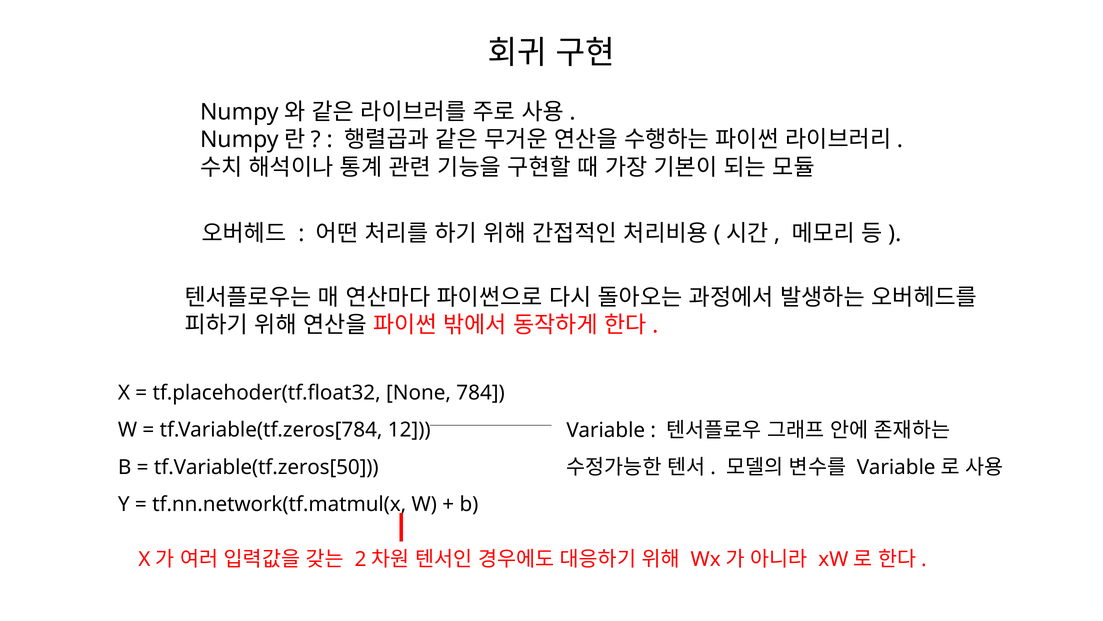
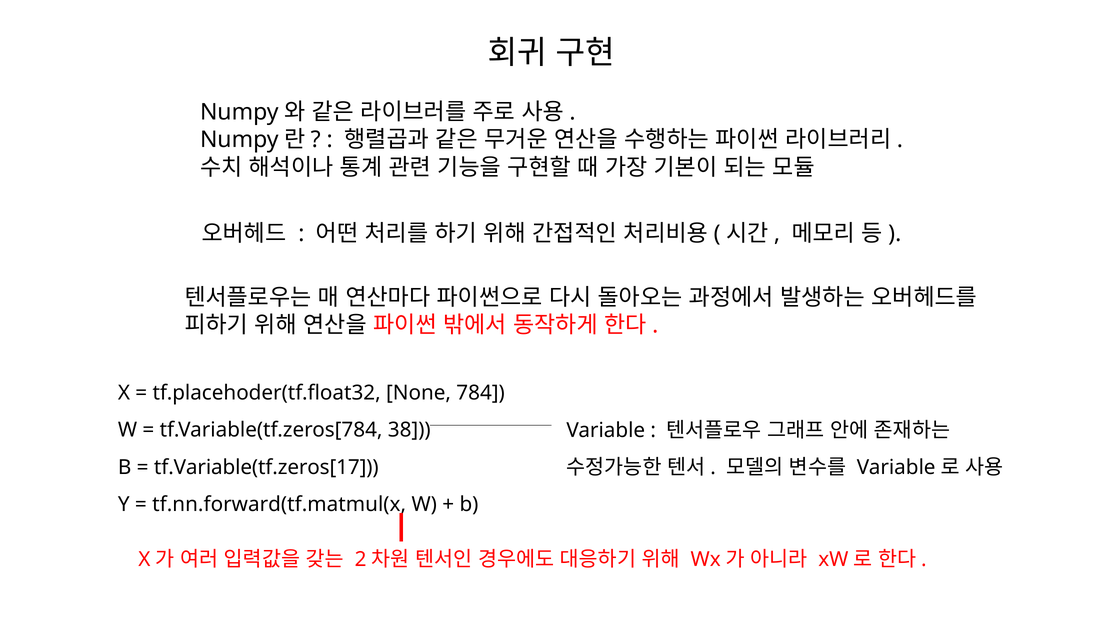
12: 12 -> 38
tf.Variable(tf.zeros[50: tf.Variable(tf.zeros[50 -> tf.Variable(tf.zeros[17
tf.nn.network(tf.matmul(x: tf.nn.network(tf.matmul(x -> tf.nn.forward(tf.matmul(x
